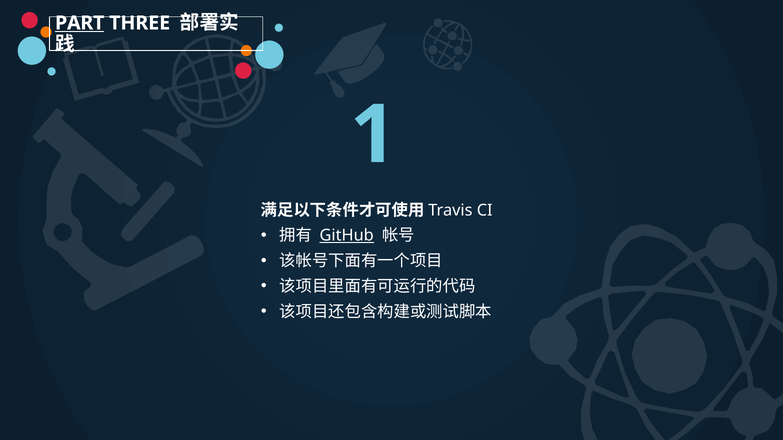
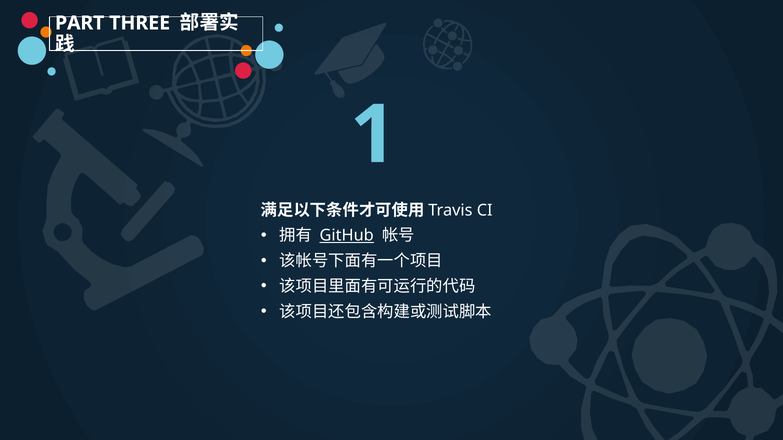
PART underline: present -> none
